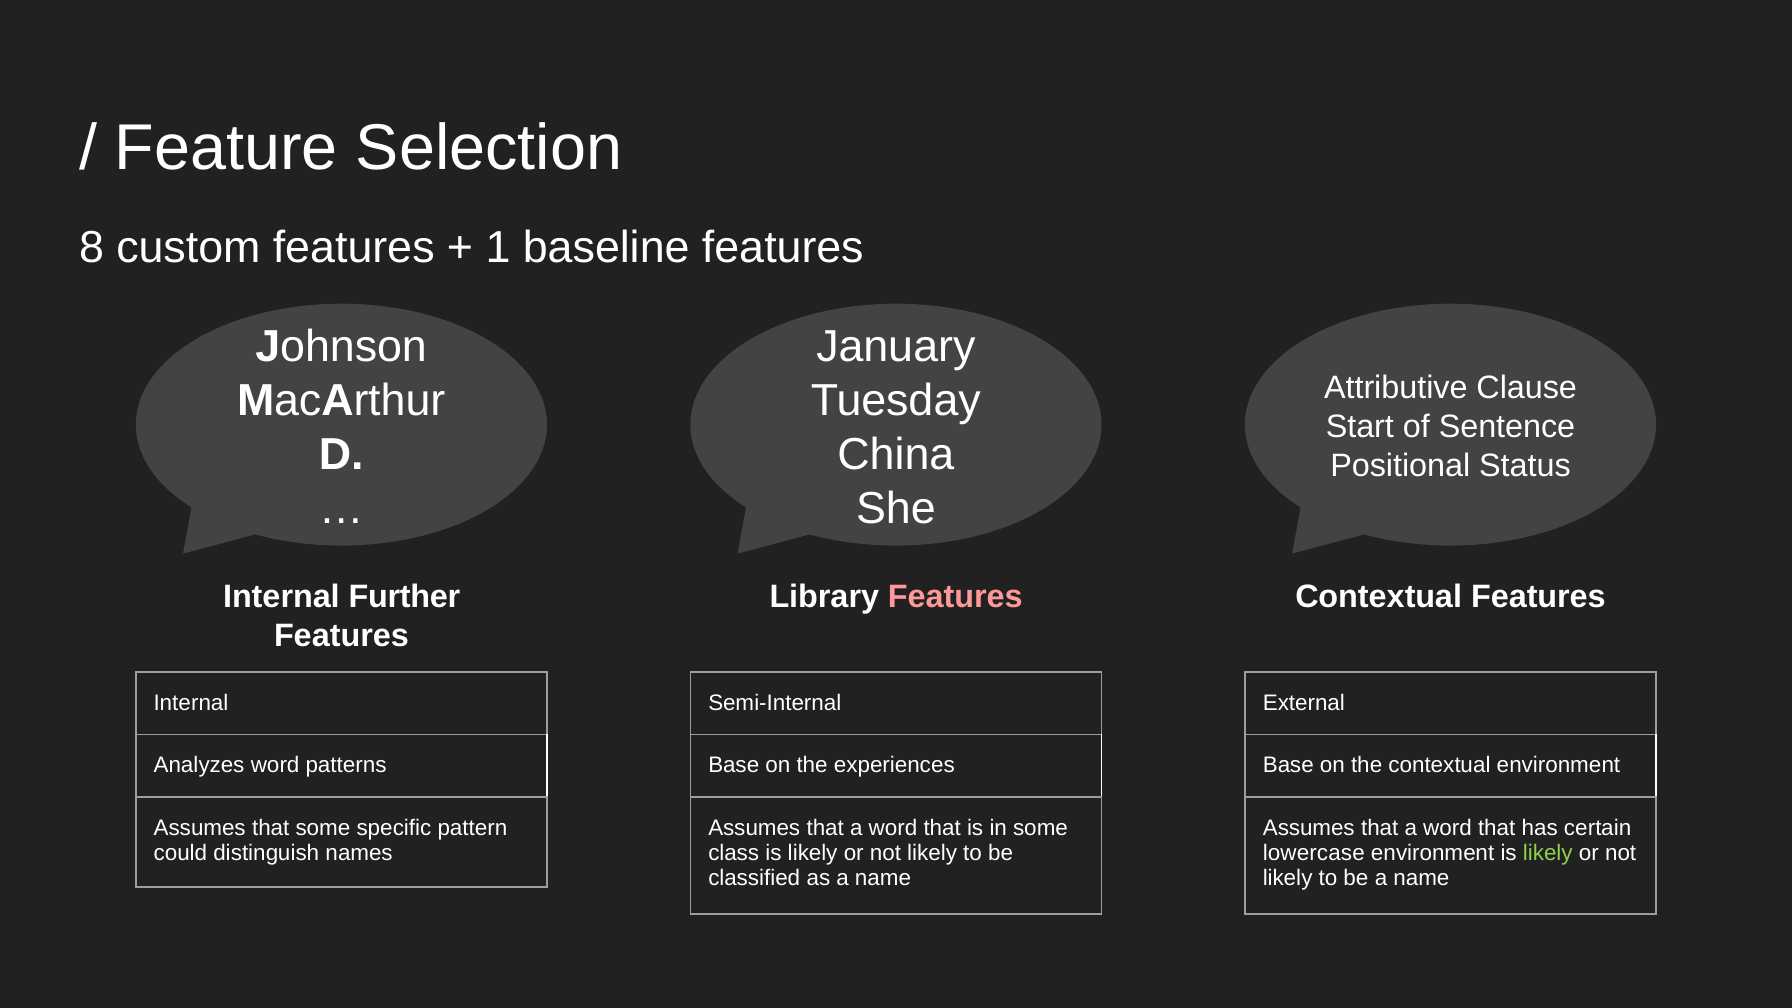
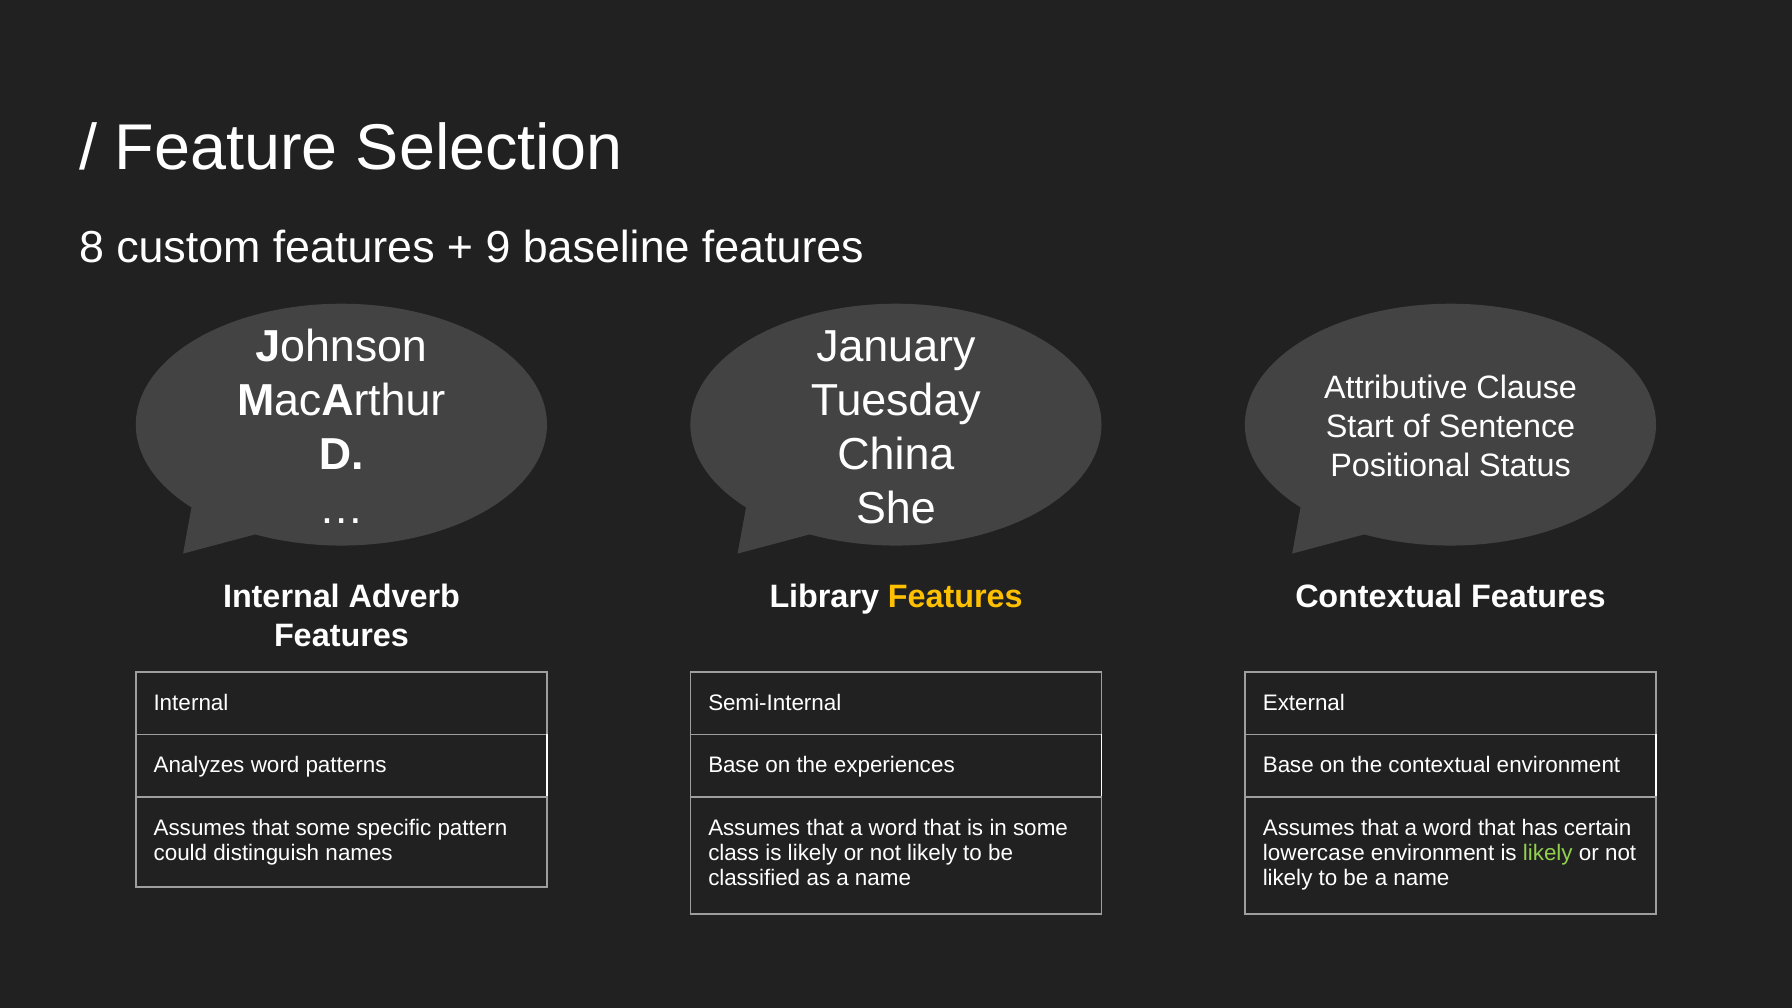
1: 1 -> 9
Further: Further -> Adverb
Features at (955, 597) colour: pink -> yellow
